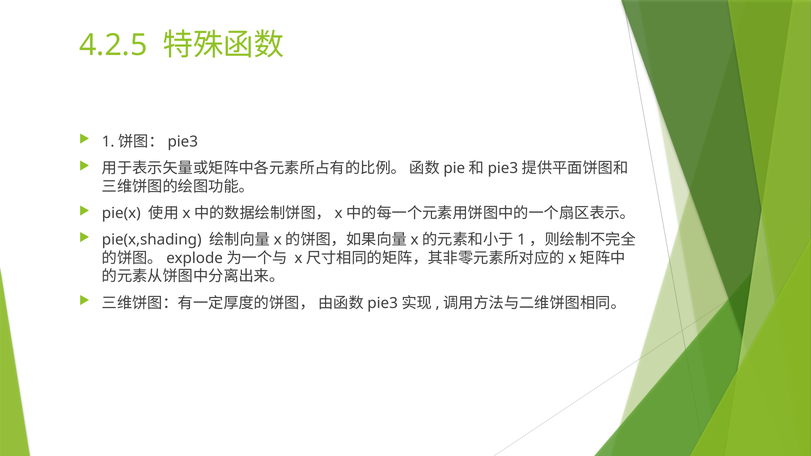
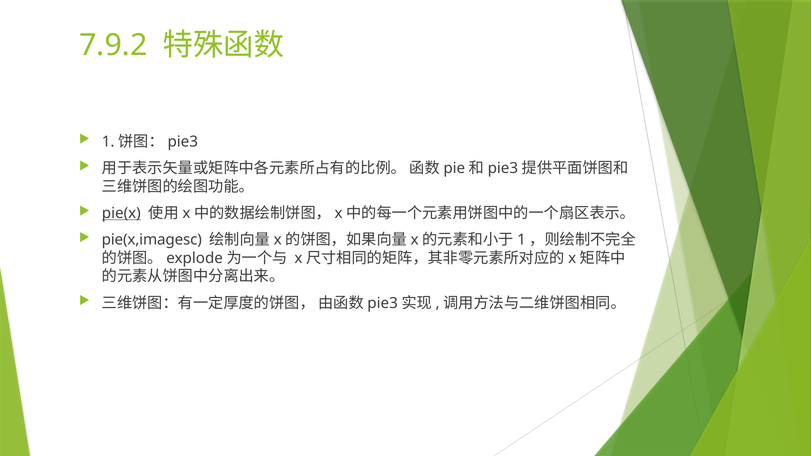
4.2.5: 4.2.5 -> 7.9.2
pie(x underline: none -> present
pie(x,shading: pie(x,shading -> pie(x,imagesc
